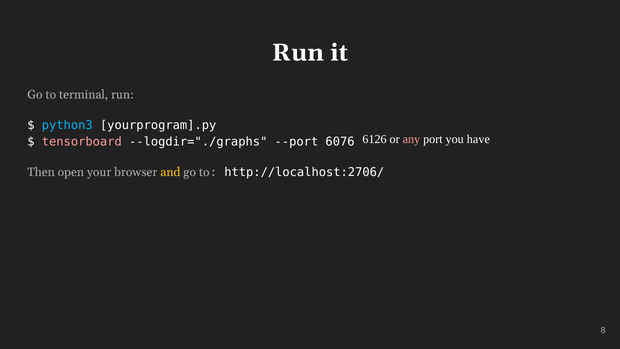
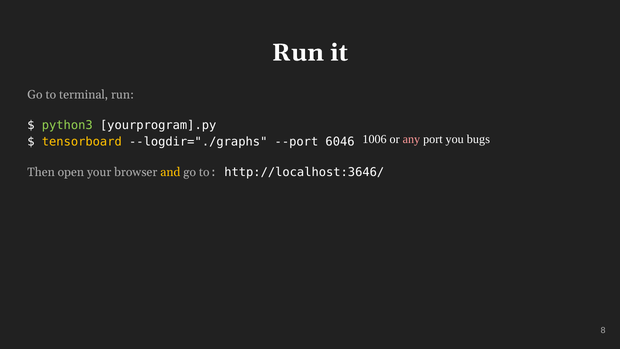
python3 colour: light blue -> light green
6126: 6126 -> 1006
have: have -> bugs
tensorboard colour: pink -> yellow
6076: 6076 -> 6046
http://localhost:2706/: http://localhost:2706/ -> http://localhost:3646/
